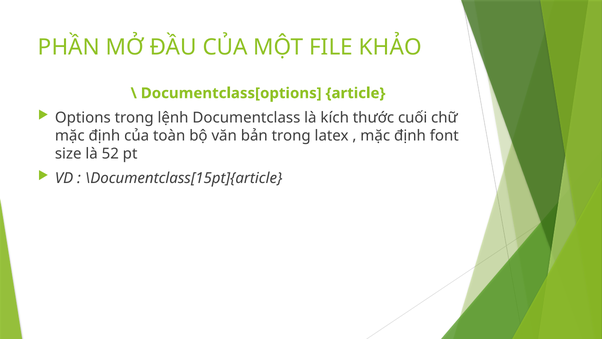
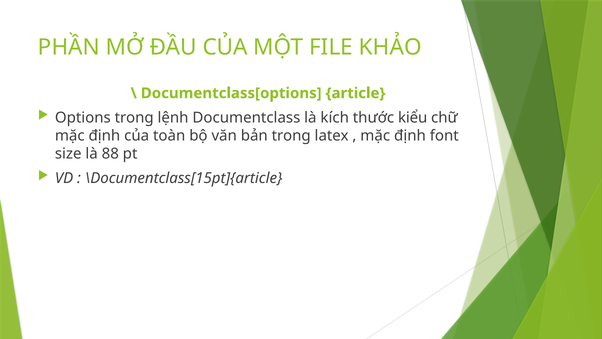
cuối: cuối -> kiểu
52: 52 -> 88
